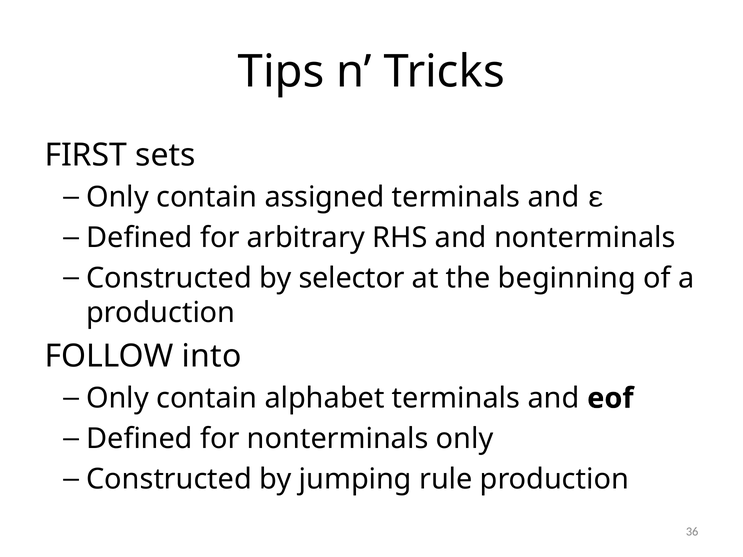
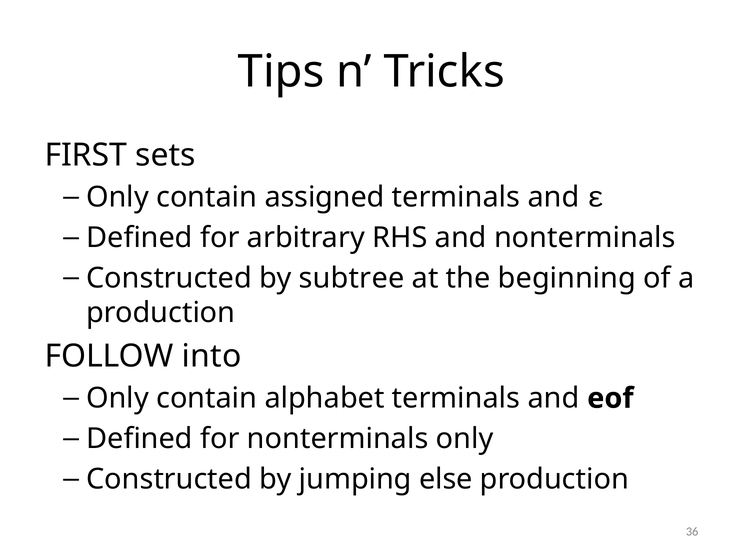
selector: selector -> subtree
rule: rule -> else
